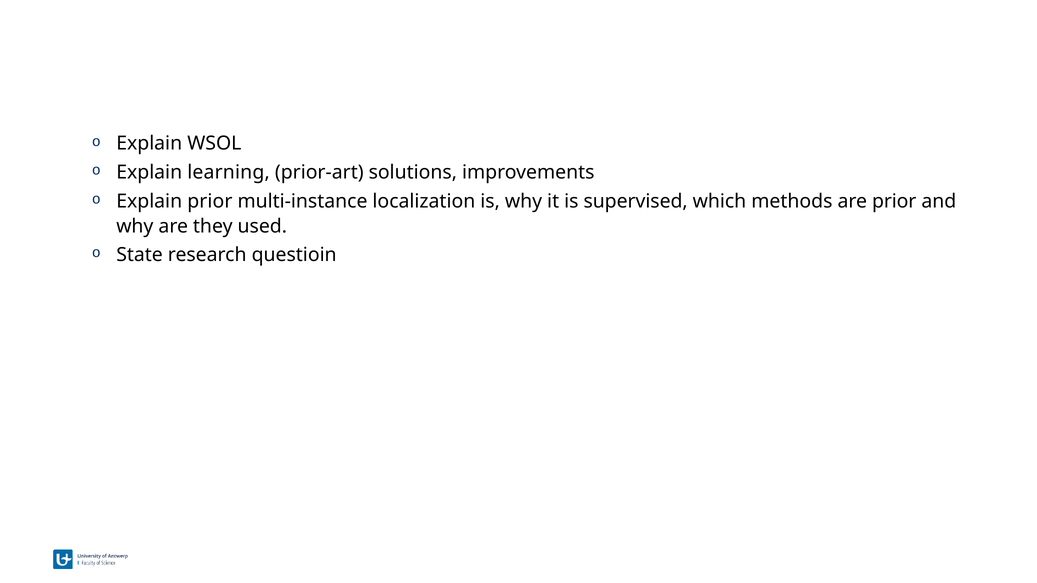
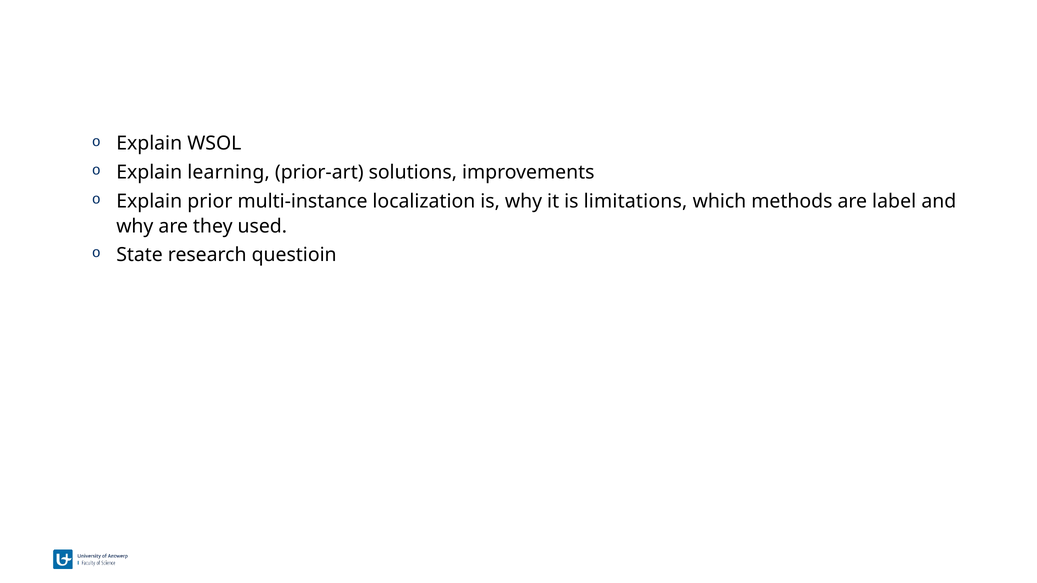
supervised: supervised -> limitations
are prior: prior -> label
